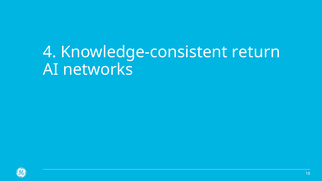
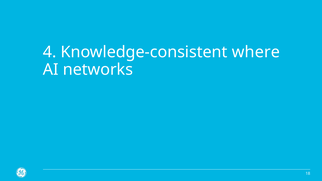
return: return -> where
